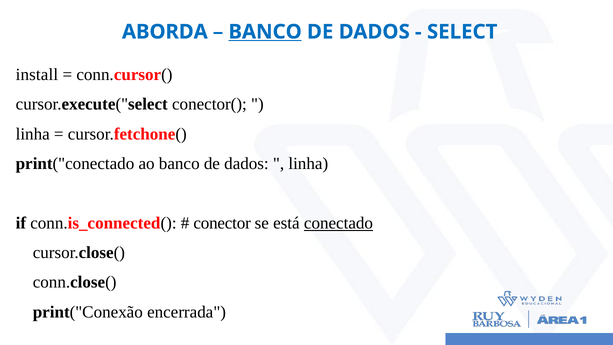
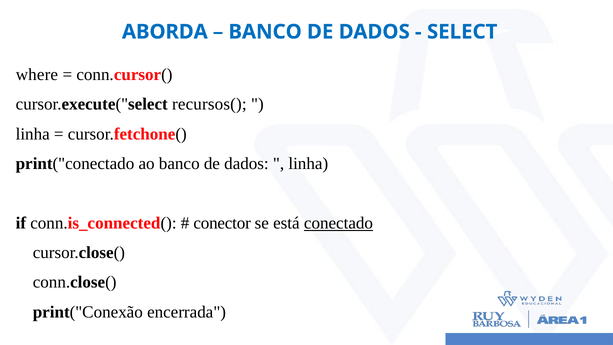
BANCO at (265, 32) underline: present -> none
install: install -> where
conector(: conector( -> recursos(
